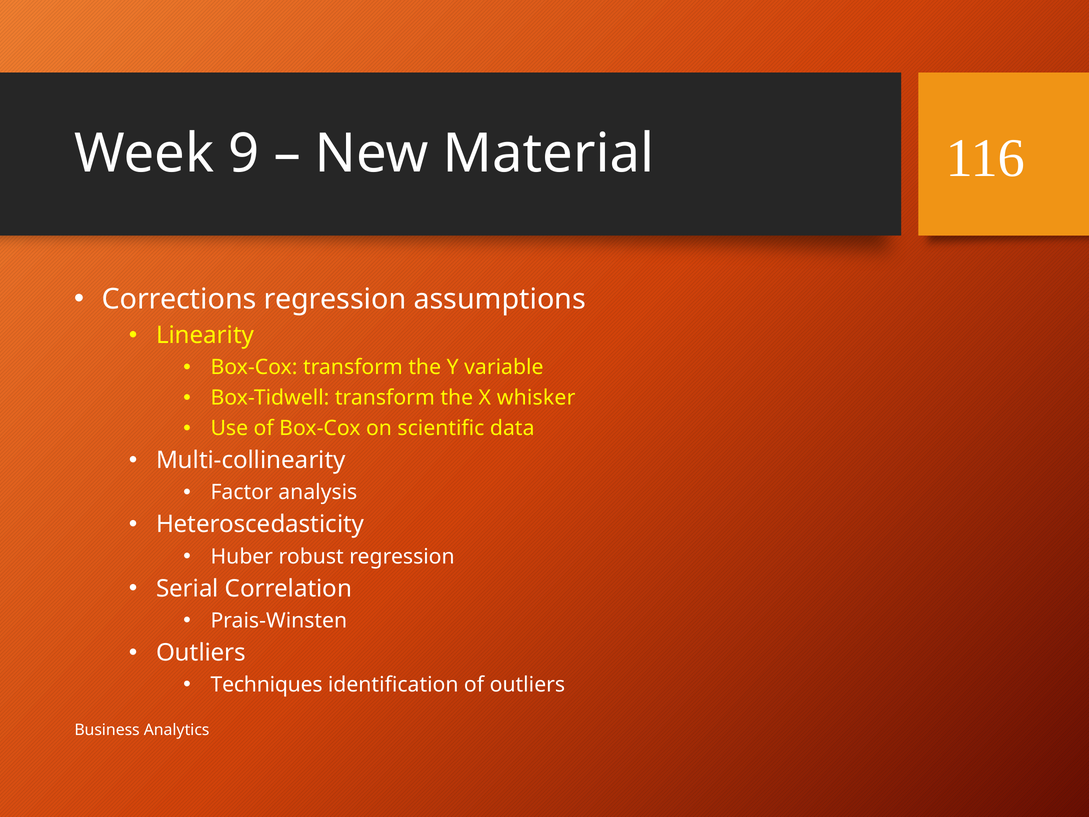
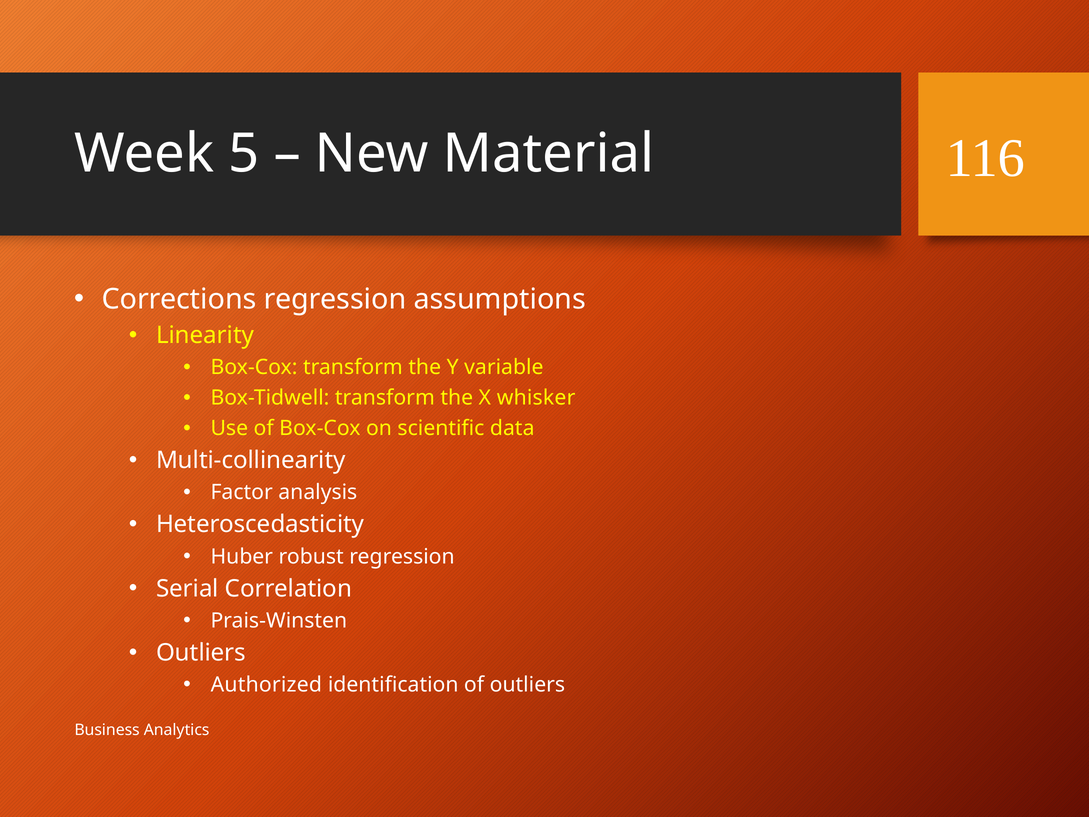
9: 9 -> 5
Techniques: Techniques -> Authorized
